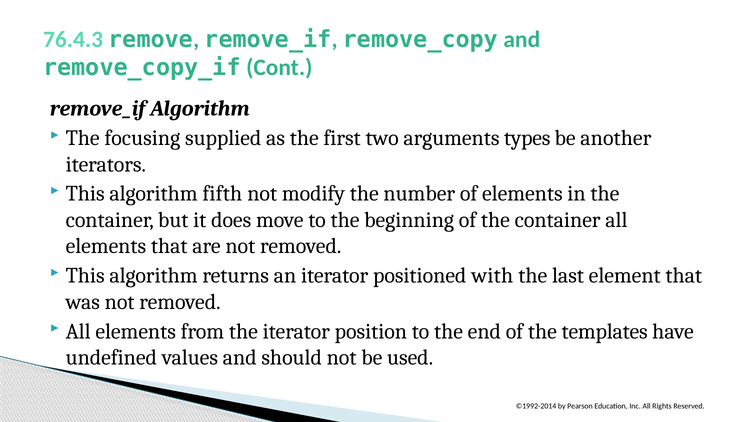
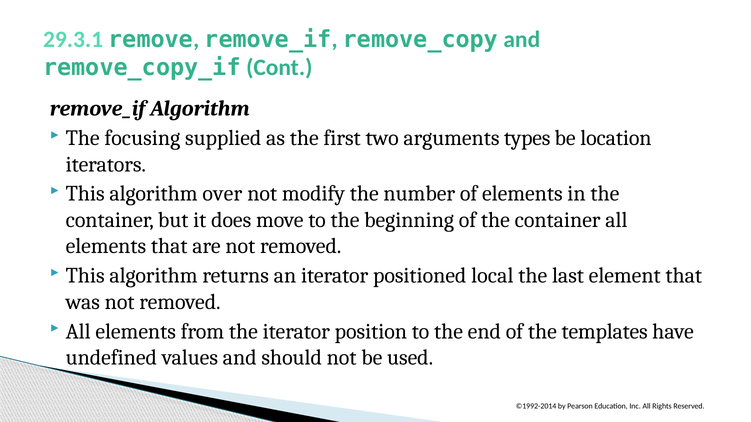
76.4.3: 76.4.3 -> 29.3.1
another: another -> location
fifth: fifth -> over
with: with -> local
